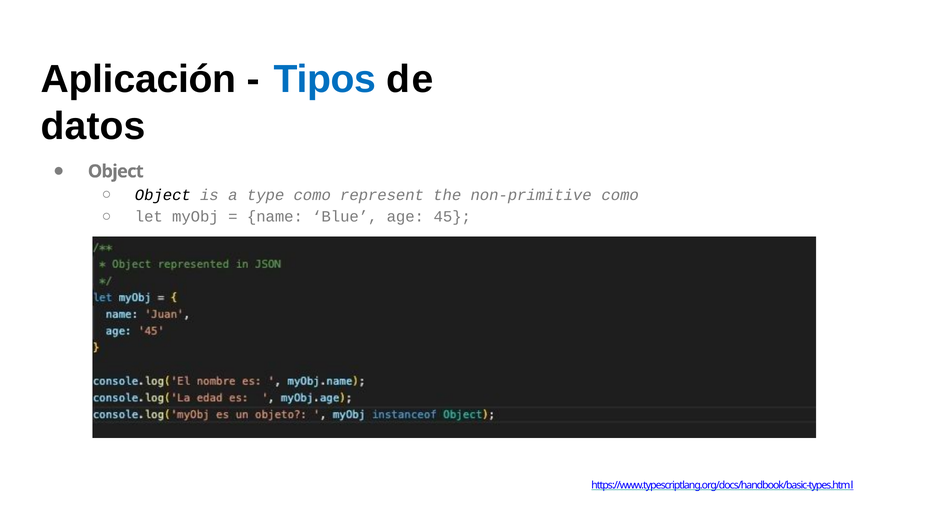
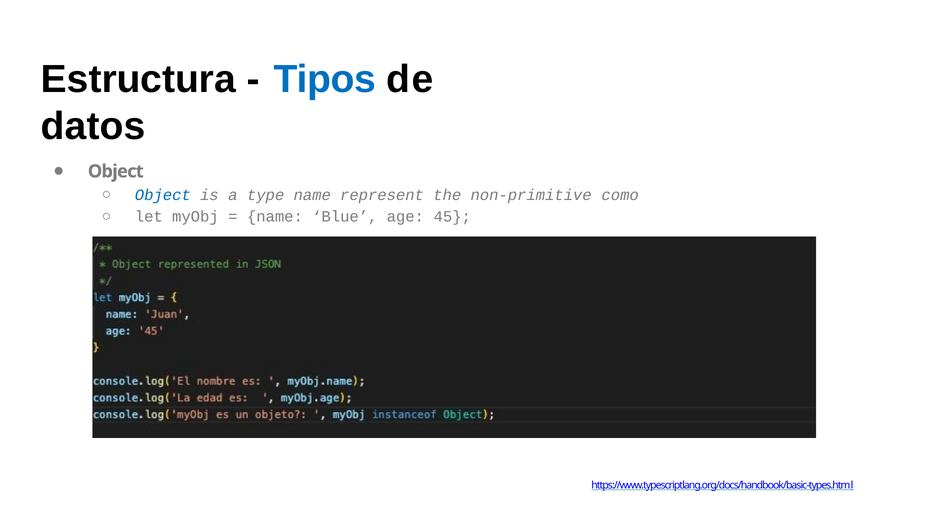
Aplicación: Aplicación -> Estructura
Object at (163, 195) colour: black -> blue
type como: como -> name
